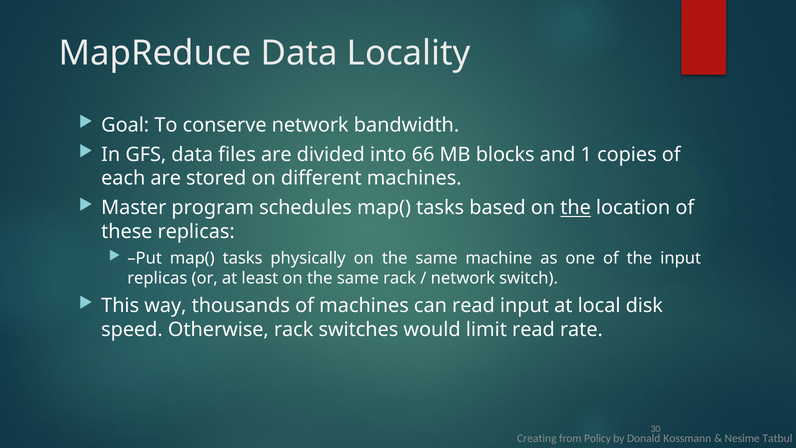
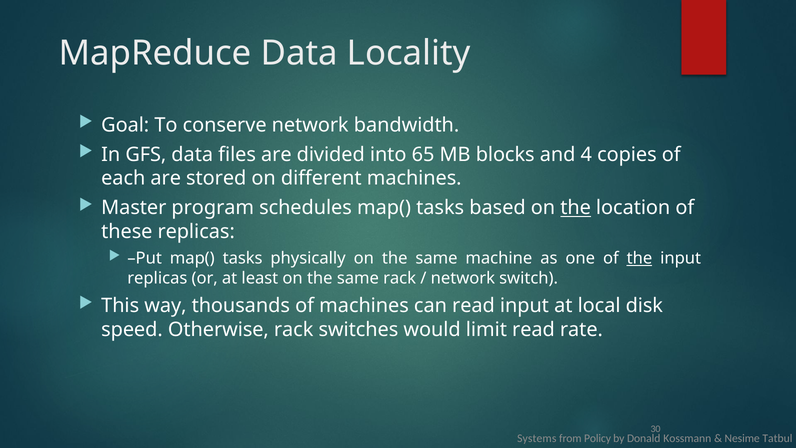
66: 66 -> 65
1: 1 -> 4
the at (639, 258) underline: none -> present
Creating: Creating -> Systems
